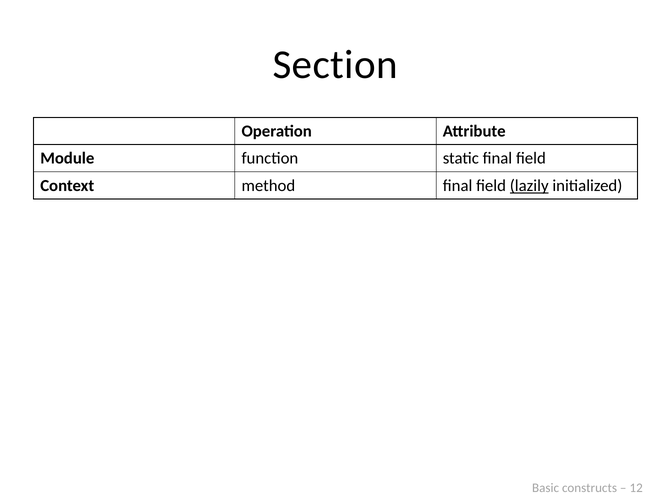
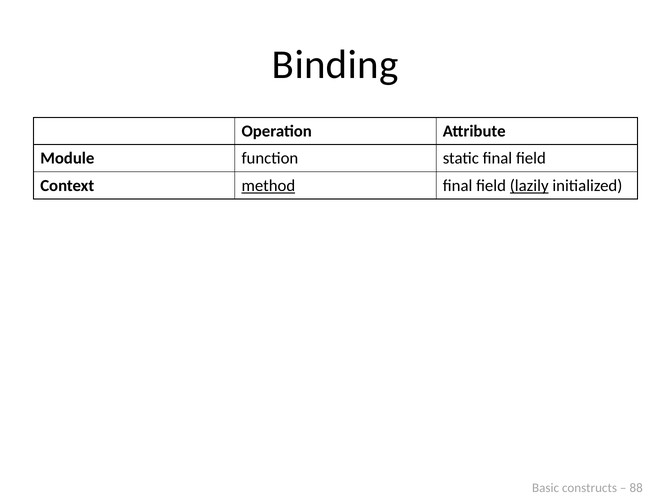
Section: Section -> Binding
method underline: none -> present
12: 12 -> 88
